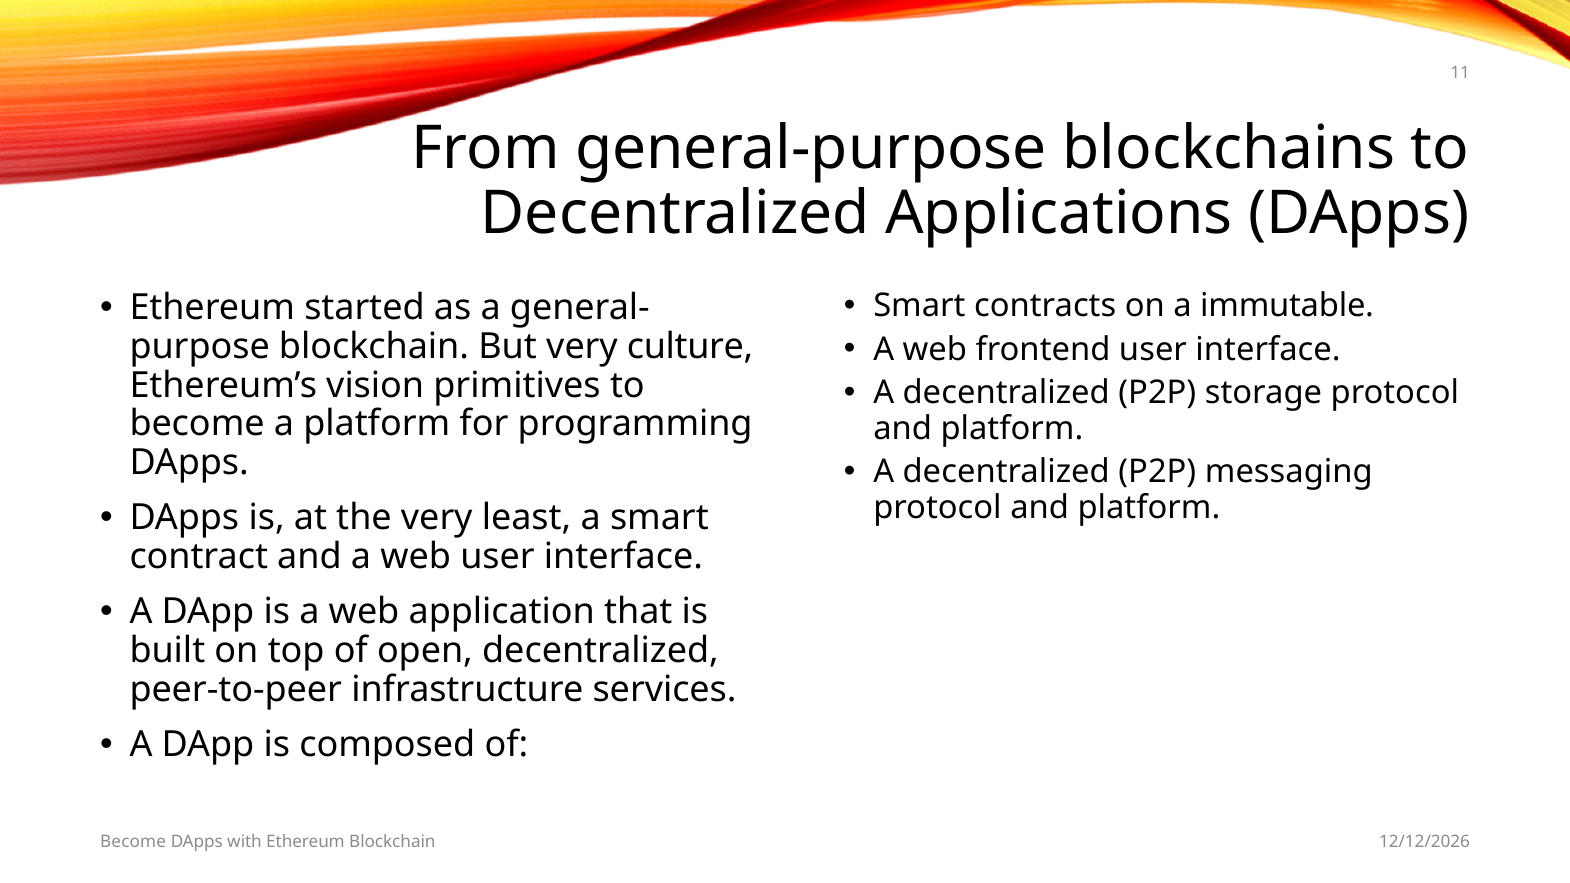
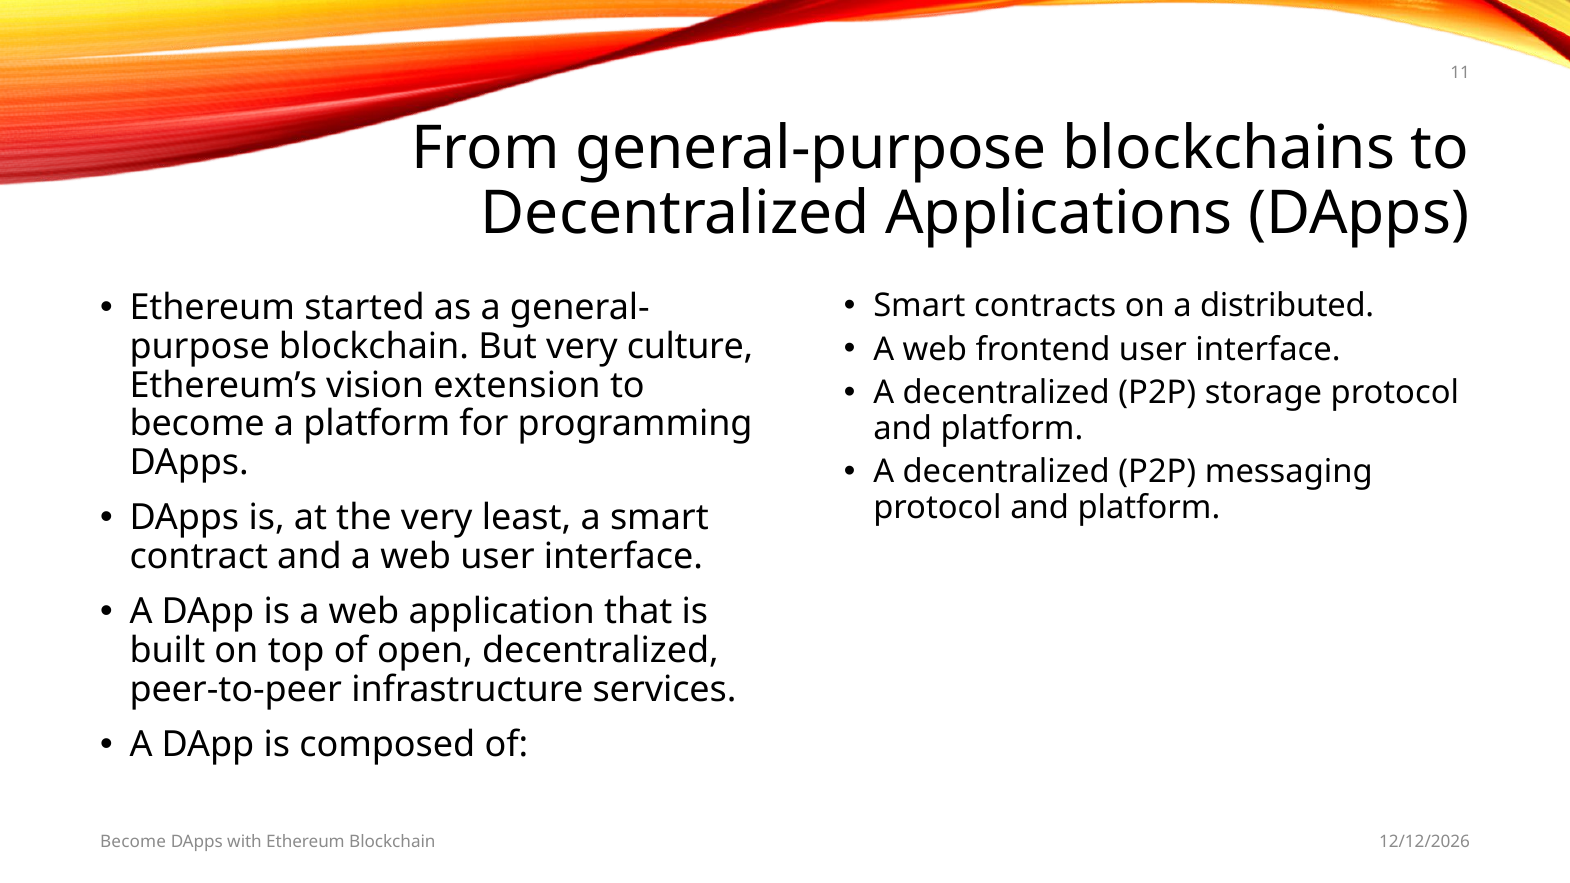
immutable: immutable -> distributed
primitives: primitives -> extension
